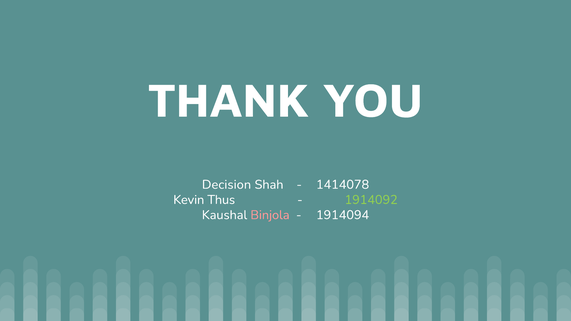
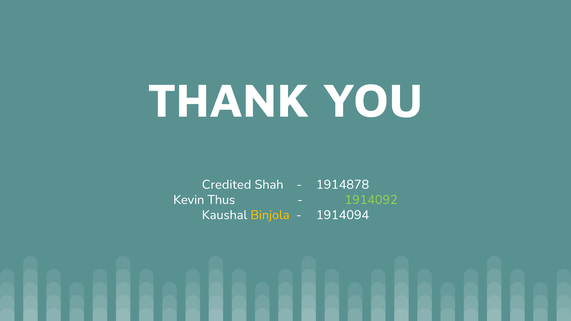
Decision: Decision -> Credited
1414078: 1414078 -> 1914878
Binjola colour: pink -> yellow
